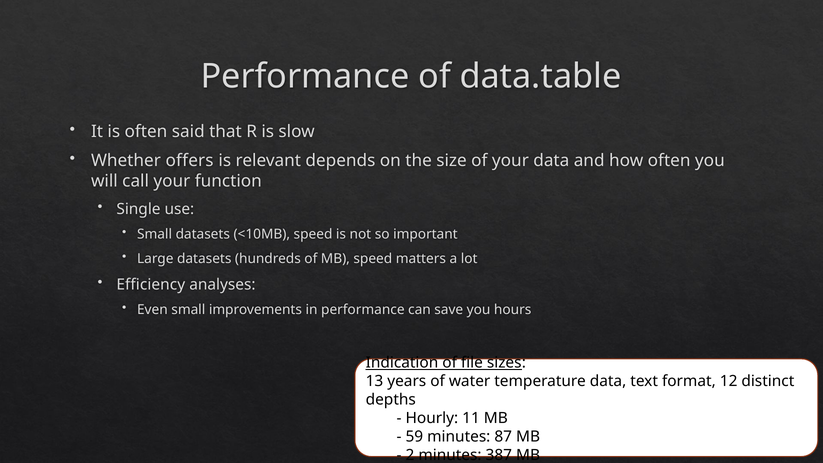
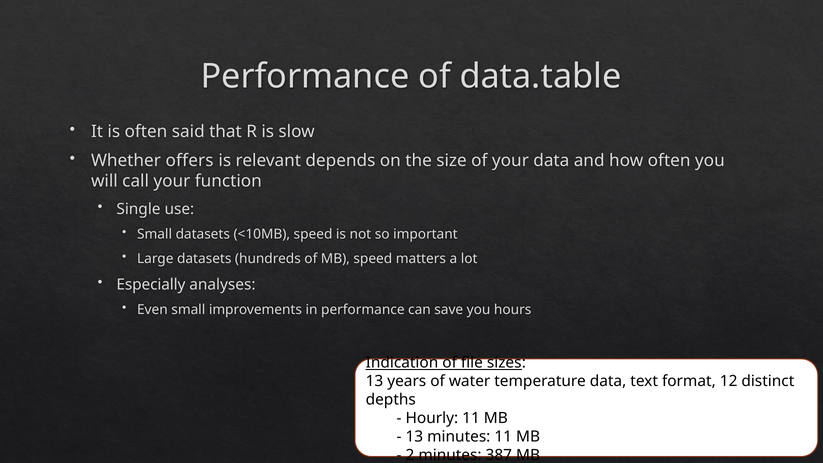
Efficiency: Efficiency -> Especially
59 at (414, 436): 59 -> 13
minutes 87: 87 -> 11
